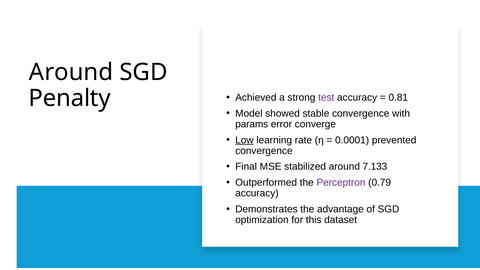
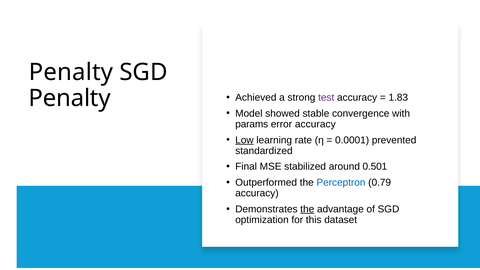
Around at (71, 72): Around -> Penalty
0.81: 0.81 -> 1.83
error converge: converge -> accuracy
convergence at (264, 151): convergence -> standardized
7.133: 7.133 -> 0.501
Perceptron colour: purple -> blue
the at (307, 209) underline: none -> present
